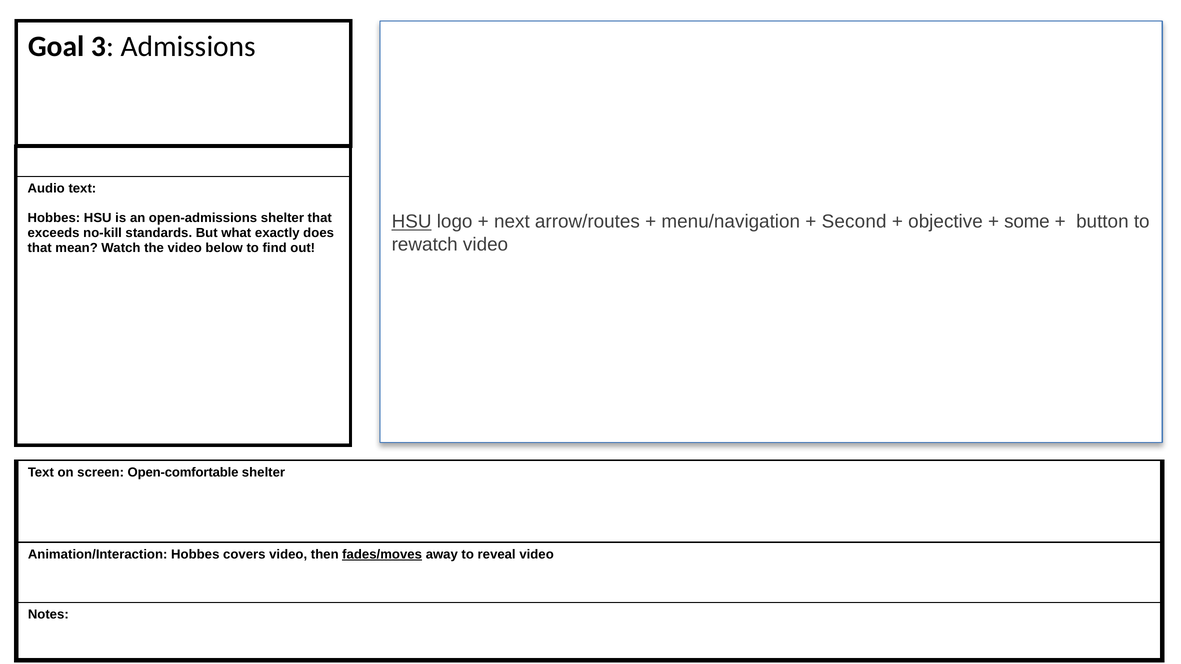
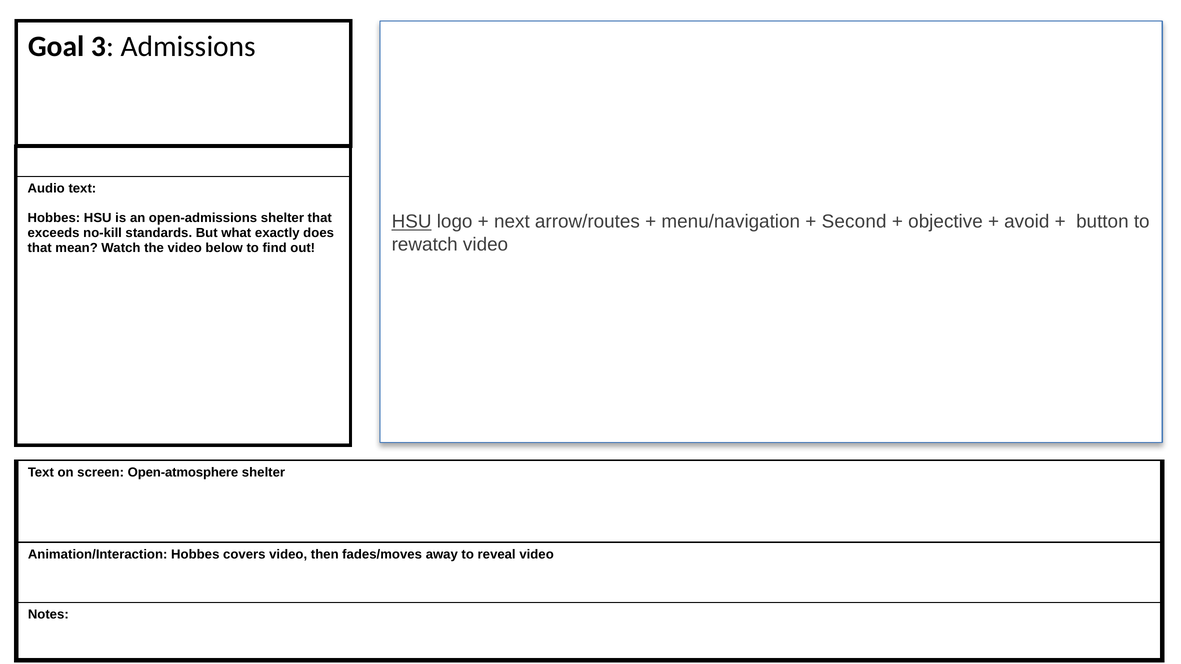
some: some -> avoid
Open-comfortable: Open-comfortable -> Open-atmosphere
fades/moves underline: present -> none
